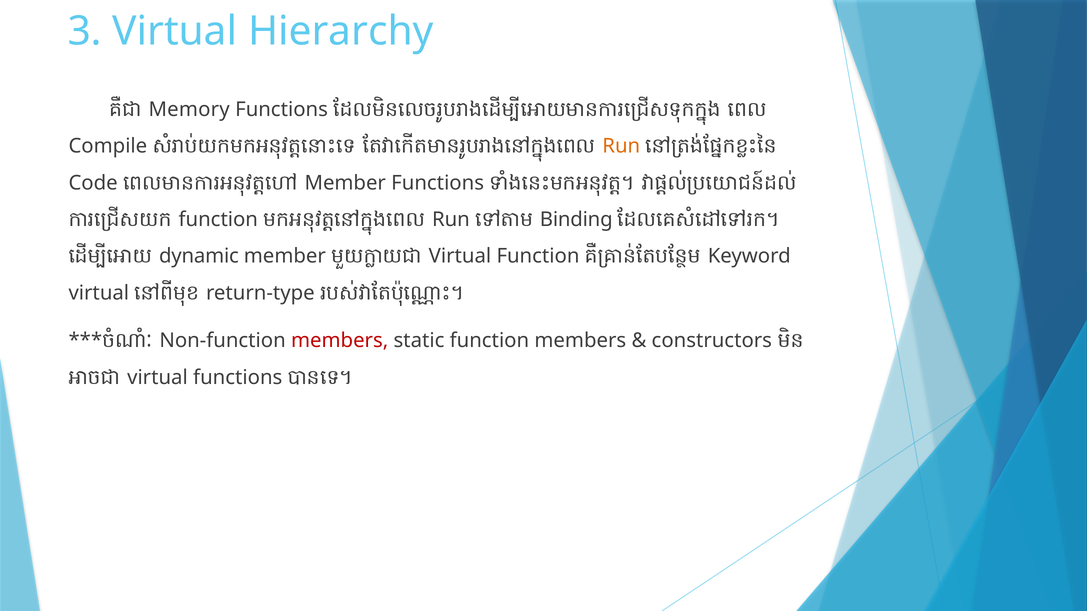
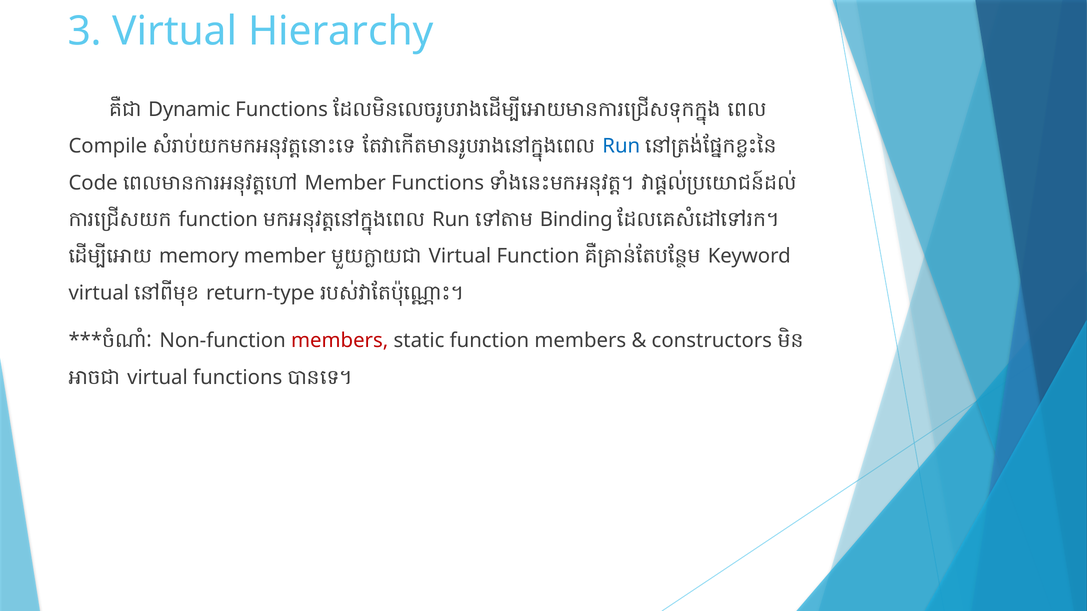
Memory: Memory -> Dynamic
Run at (621, 146) colour: orange -> blue
dynamic: dynamic -> memory
